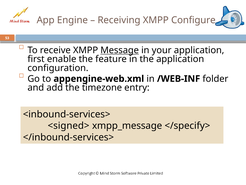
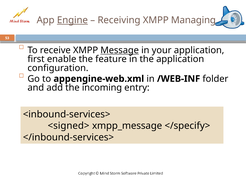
Engine underline: none -> present
Configure: Configure -> Managing
timezone: timezone -> incoming
